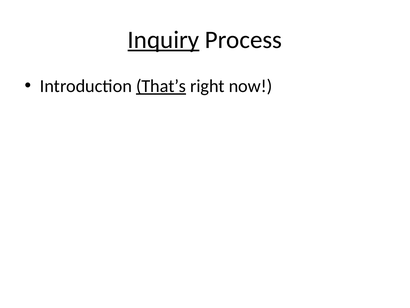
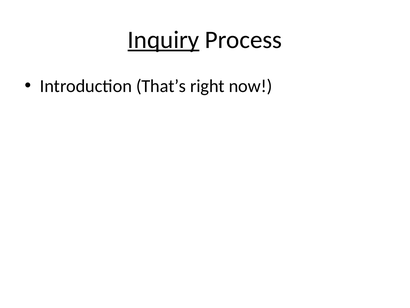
That’s underline: present -> none
